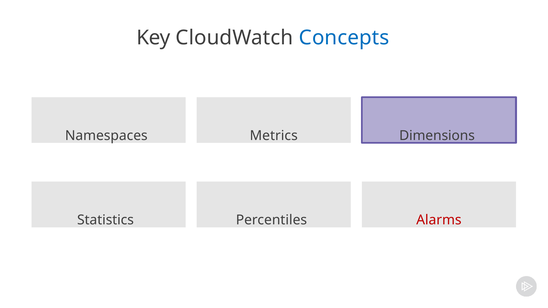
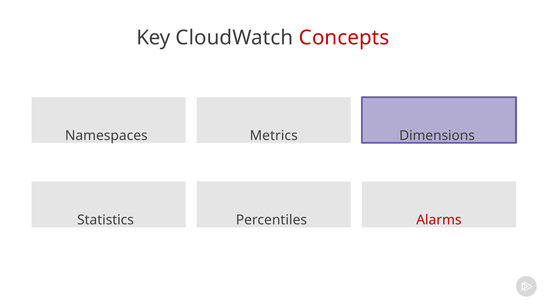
Concepts colour: blue -> red
